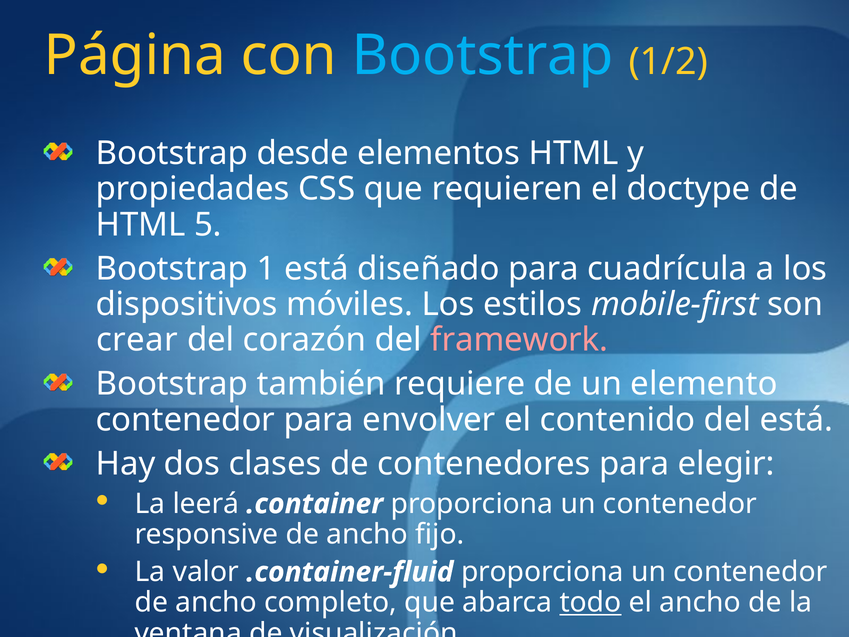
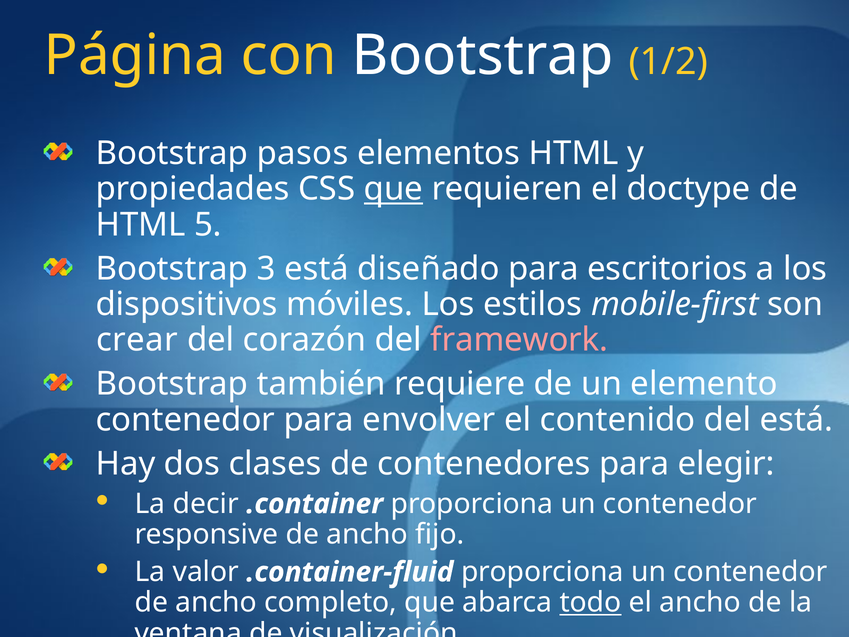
Bootstrap at (483, 56) colour: light blue -> white
desde: desde -> pasos
que at (393, 189) underline: none -> present
1: 1 -> 3
cuadrícula: cuadrícula -> escritorios
leerá: leerá -> decir
